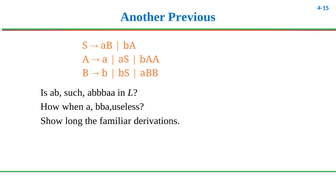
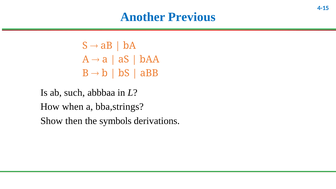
bba,useless: bba,useless -> bba,strings
long: long -> then
familiar: familiar -> symbols
